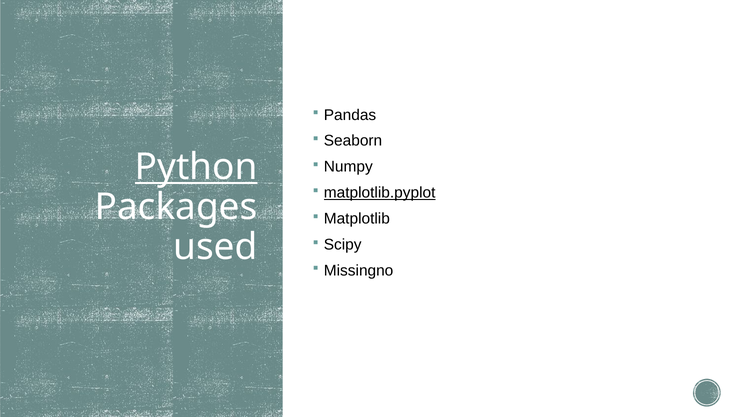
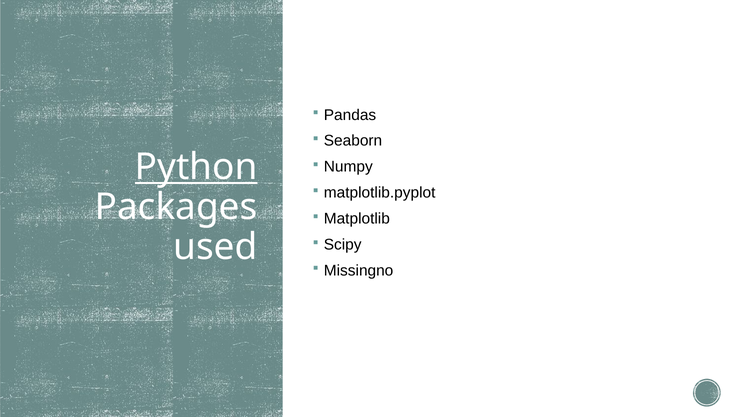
matplotlib.pyplot underline: present -> none
